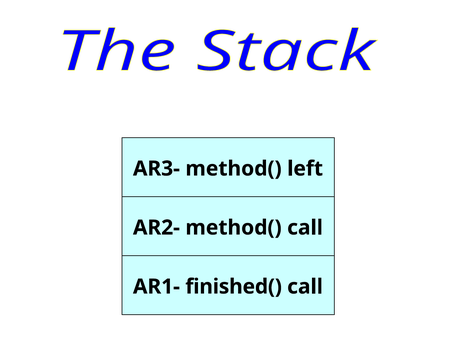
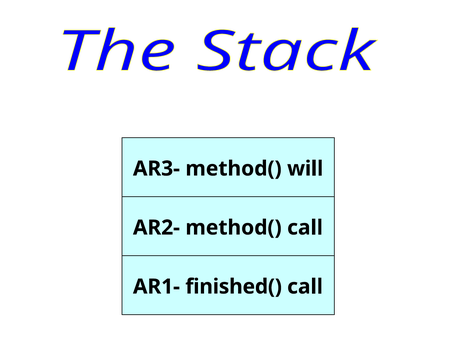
left: left -> will
